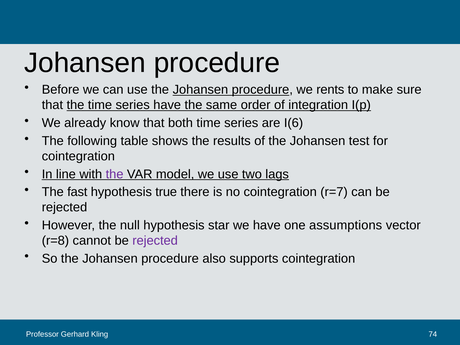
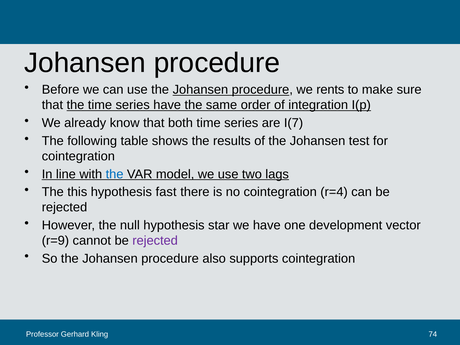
I(6: I(6 -> I(7
the at (115, 174) colour: purple -> blue
fast: fast -> this
true: true -> fast
r=7: r=7 -> r=4
assumptions: assumptions -> development
r=8: r=8 -> r=9
